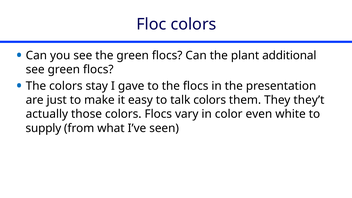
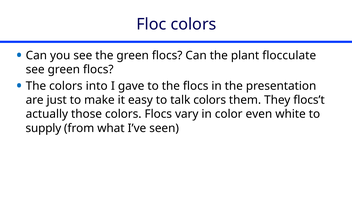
additional: additional -> flocculate
stay: stay -> into
they’t: they’t -> flocs’t
